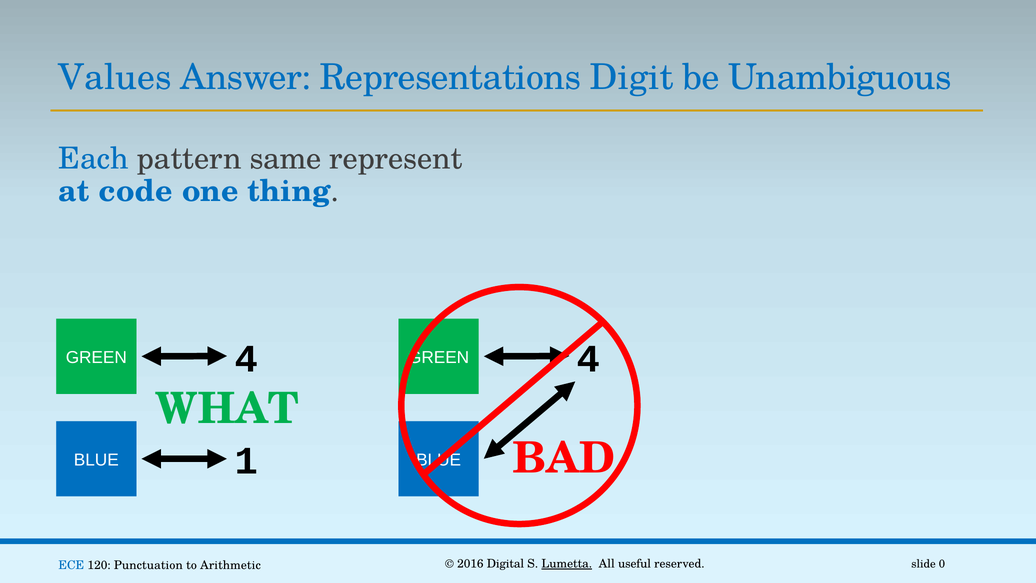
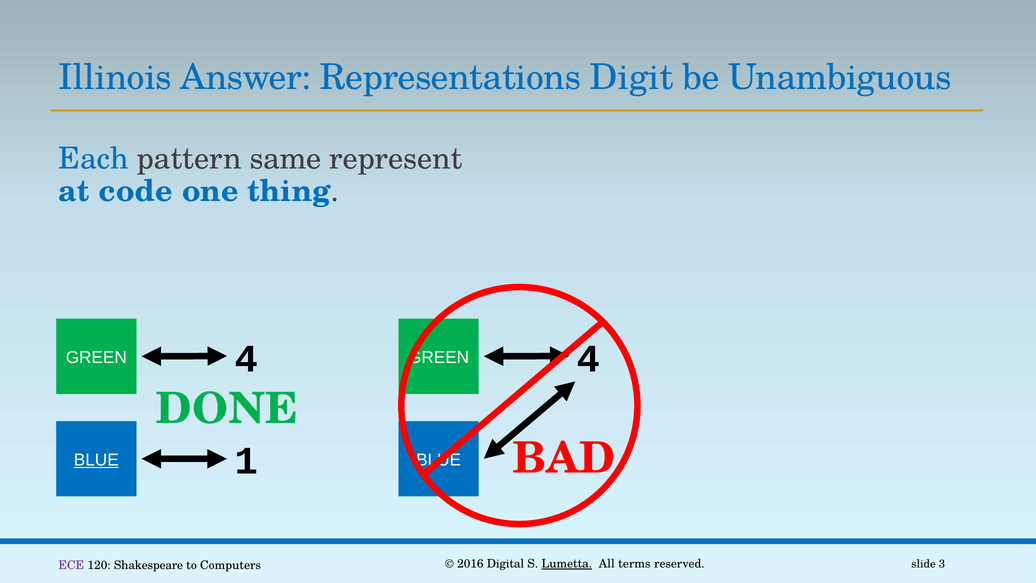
Values: Values -> Illinois
WHAT: WHAT -> DONE
BLUE at (96, 460) underline: none -> present
useful: useful -> terms
ECE colour: blue -> purple
Punctuation: Punctuation -> Shakespeare
Arithmetic: Arithmetic -> Computers
0: 0 -> 3
